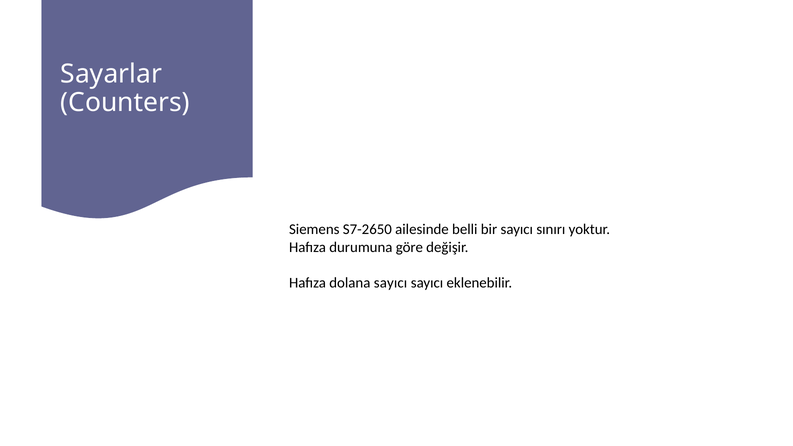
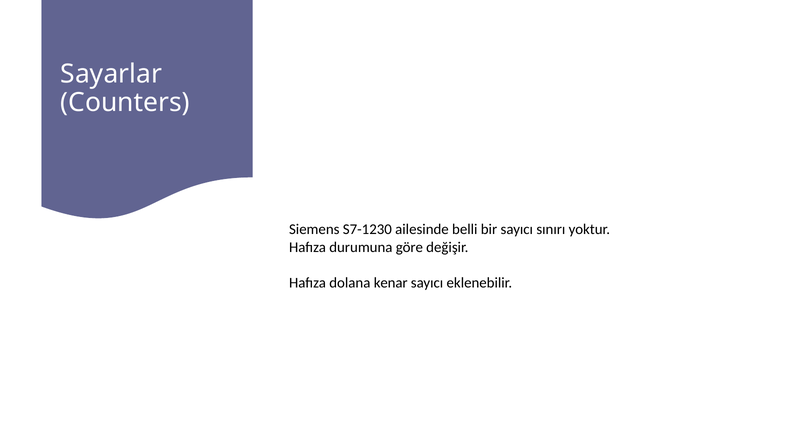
S7-2650: S7-2650 -> S7-1230
dolana sayıcı: sayıcı -> kenar
